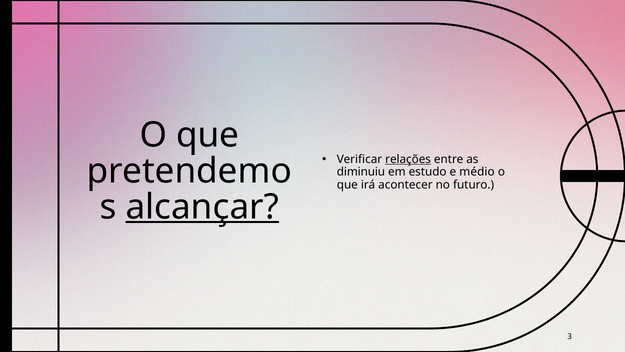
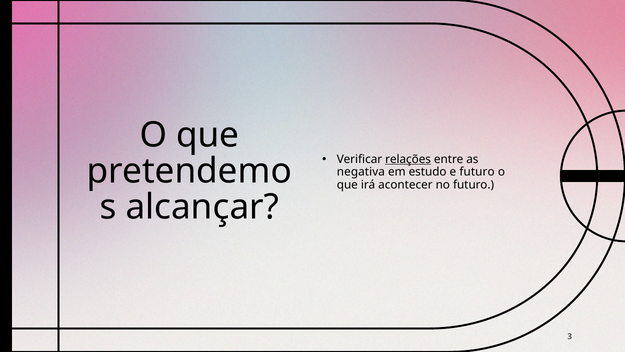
diminuiu: diminuiu -> negativa
e médio: médio -> futuro
alcançar underline: present -> none
